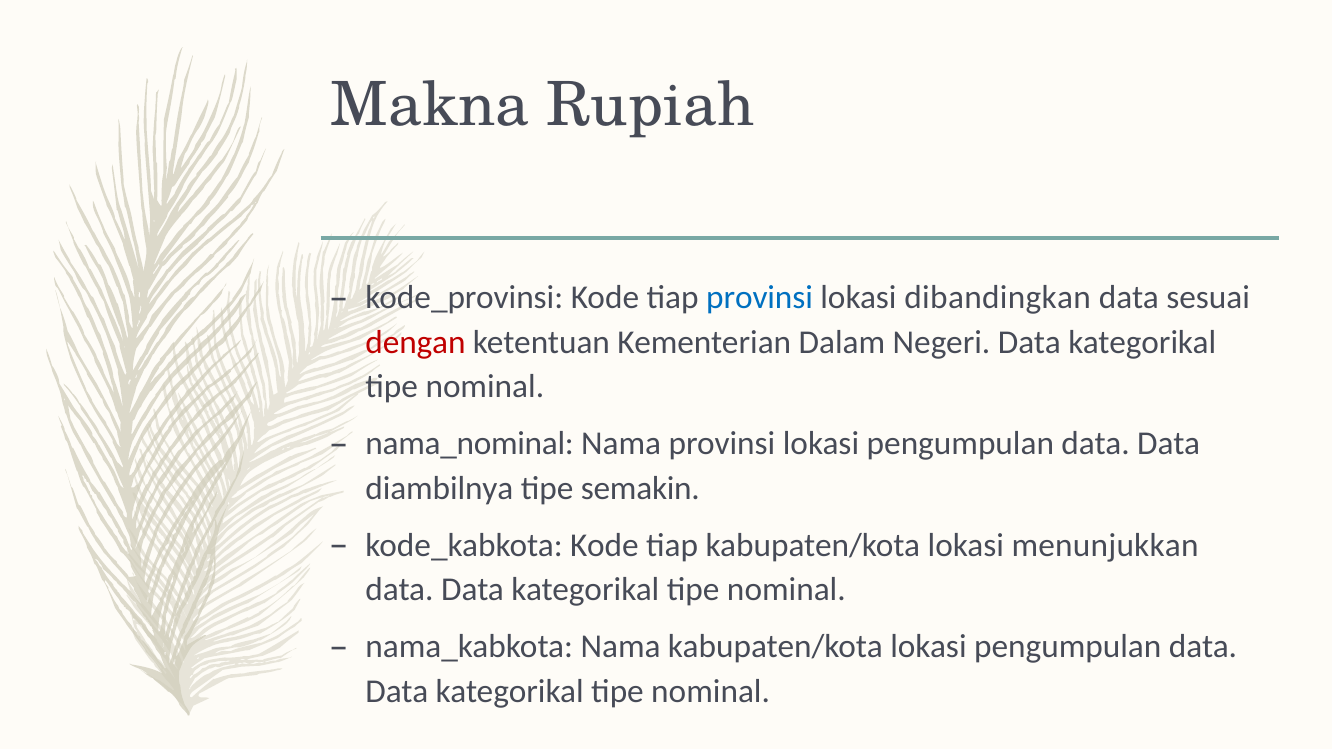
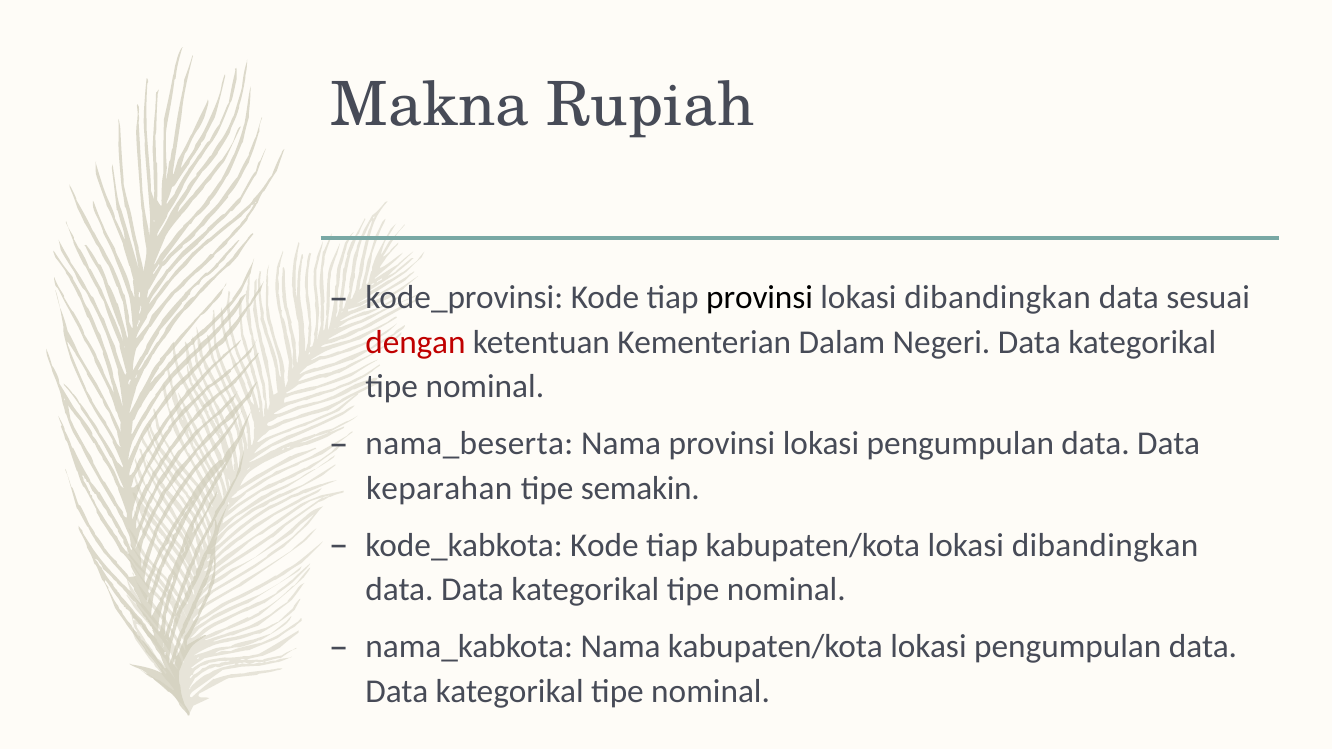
provinsi at (760, 298) colour: blue -> black
nama_nominal: nama_nominal -> nama_beserta
diambilnya: diambilnya -> keparahan
kabupaten/kota lokasi menunjukkan: menunjukkan -> dibandingkan
